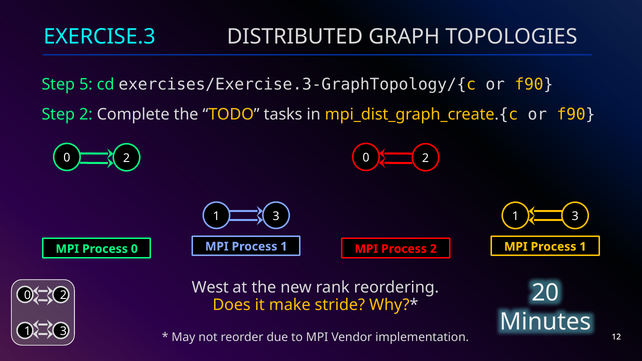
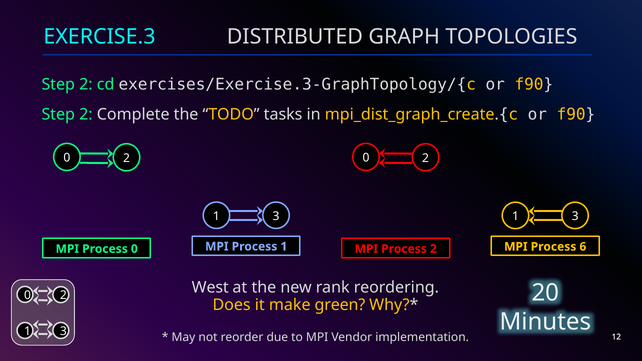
5 at (86, 84): 5 -> 2
1 at (583, 247): 1 -> 6
stride: stride -> green
